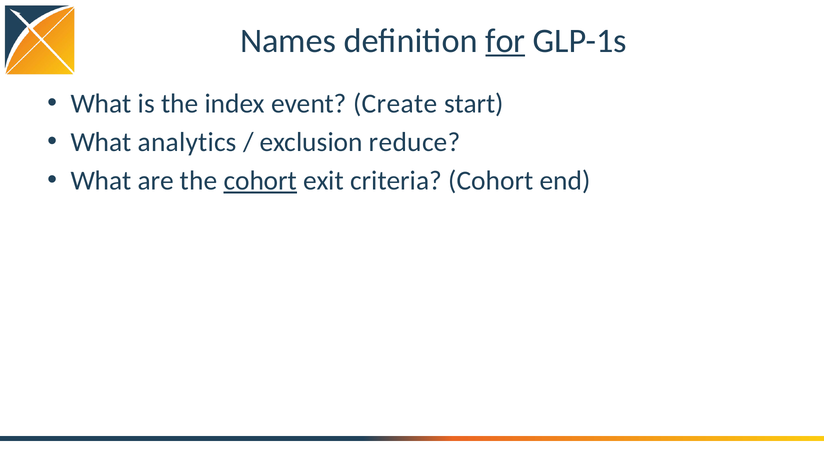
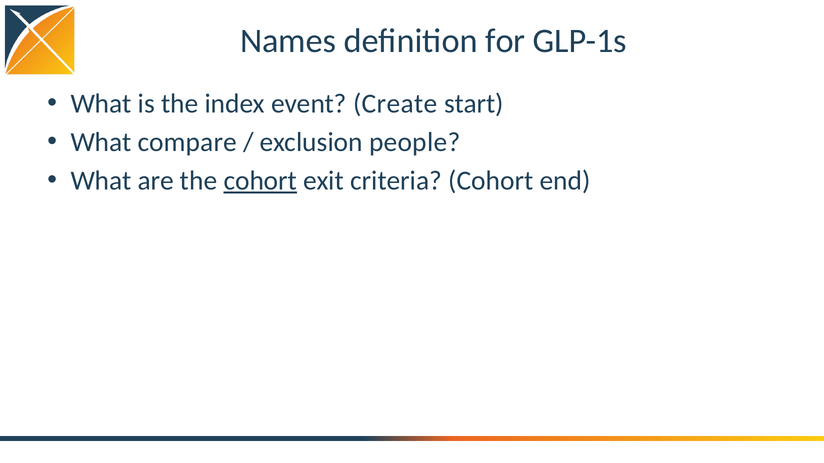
for underline: present -> none
analytics: analytics -> compare
reduce: reduce -> people
